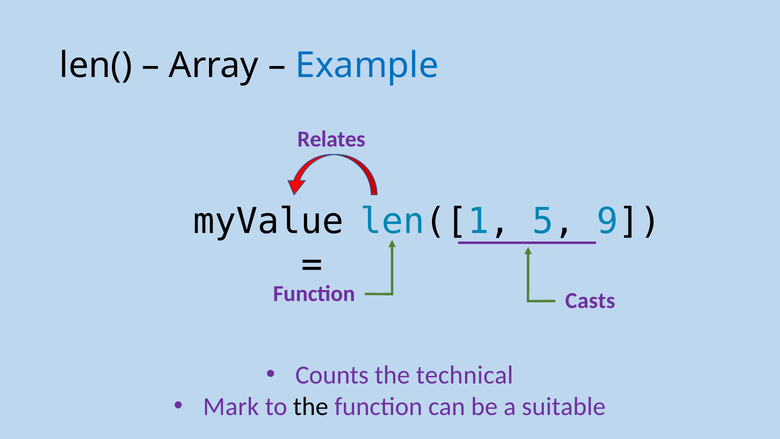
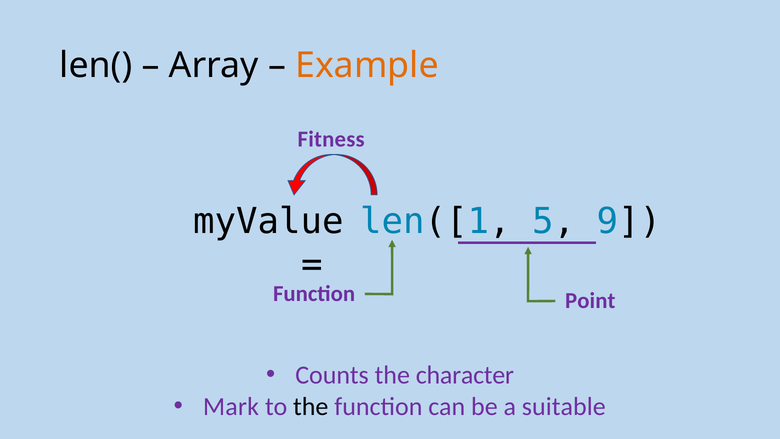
Example colour: blue -> orange
Relates: Relates -> Fitness
Casts: Casts -> Point
technical: technical -> character
